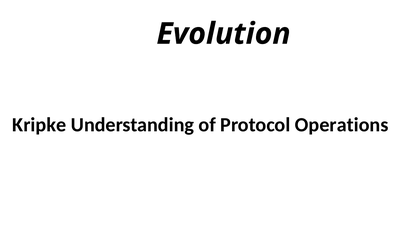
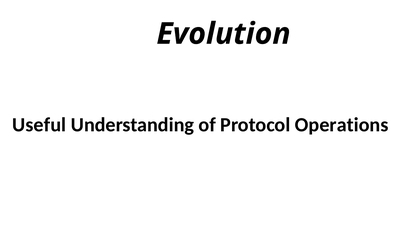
Kripke: Kripke -> Useful
